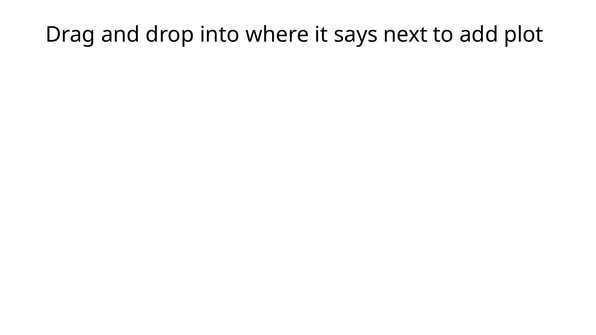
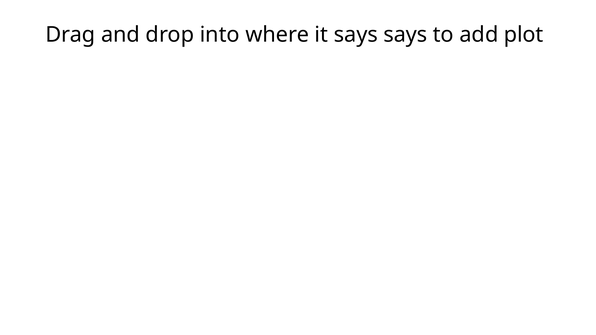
says next: next -> says
